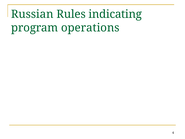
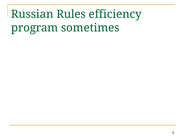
indicating: indicating -> efficiency
operations: operations -> sometimes
